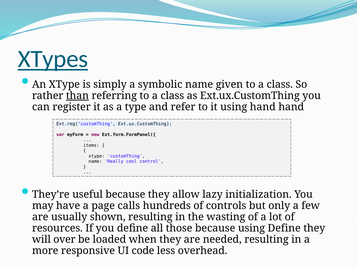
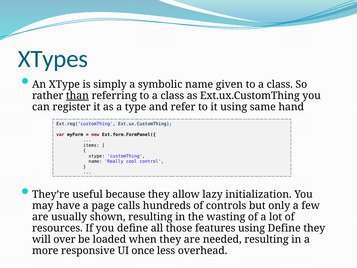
XTypes underline: present -> none
using hand: hand -> same
those because: because -> features
code: code -> once
